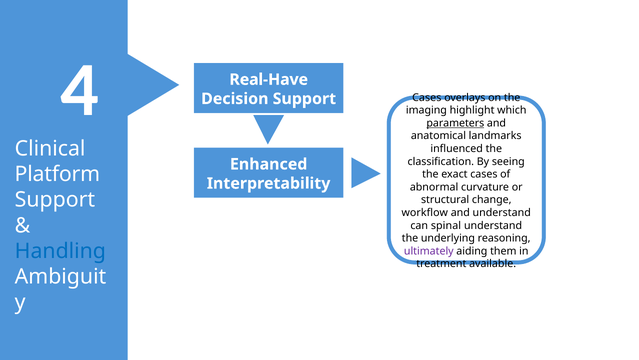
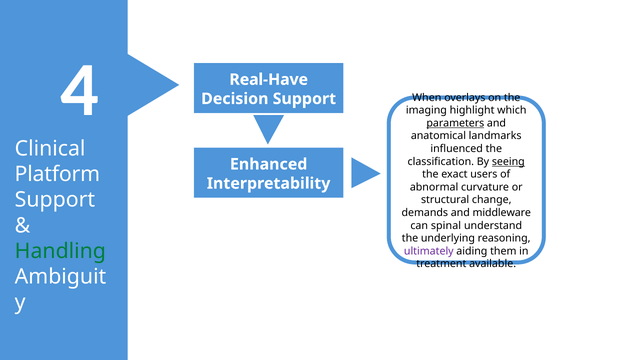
Cases at (427, 97): Cases -> When
seeing underline: none -> present
exact cases: cases -> users
workflow: workflow -> demands
and understand: understand -> middleware
Handling colour: blue -> green
